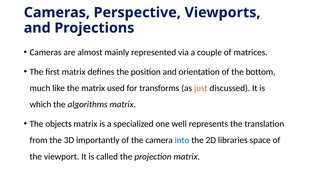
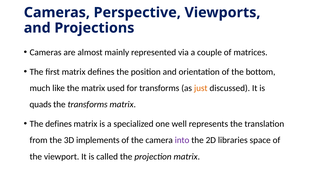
which: which -> quads
the algorithms: algorithms -> transforms
The objects: objects -> defines
importantly: importantly -> implements
into colour: blue -> purple
